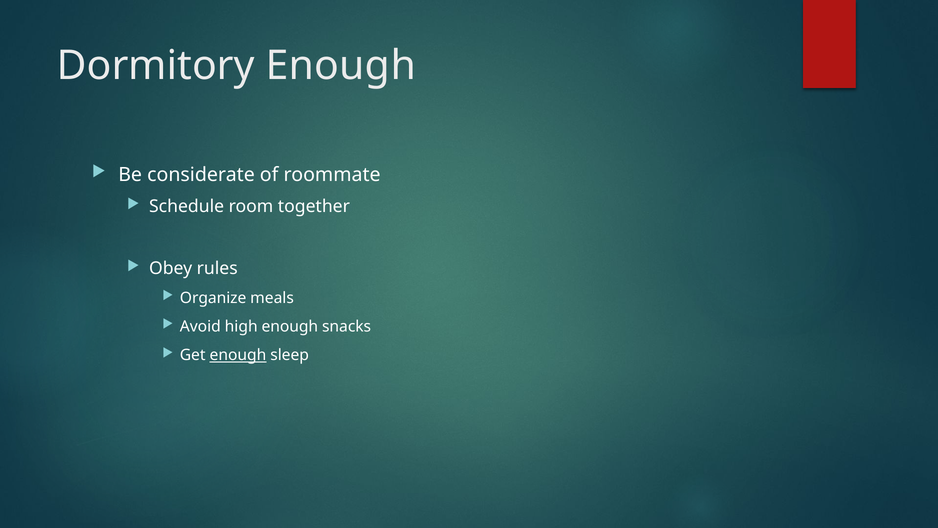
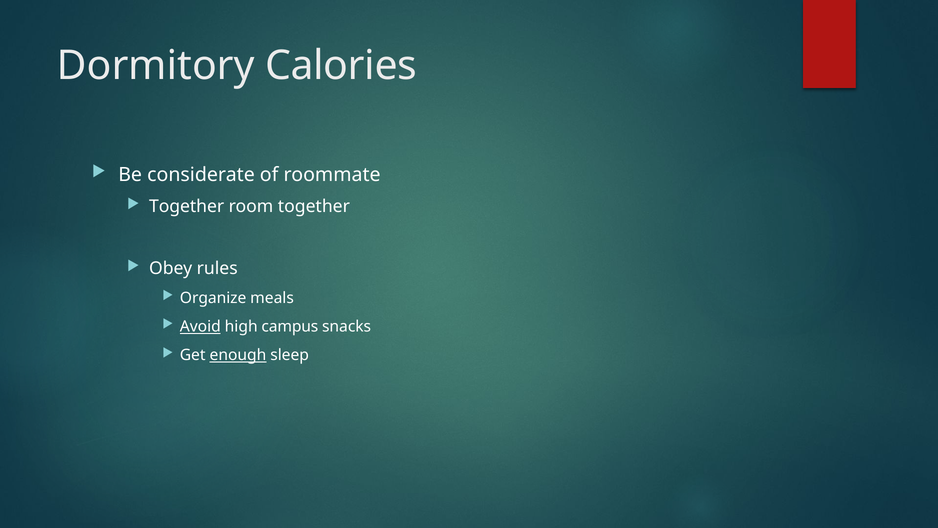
Dormitory Enough: Enough -> Calories
Schedule at (187, 206): Schedule -> Together
Avoid underline: none -> present
high enough: enough -> campus
